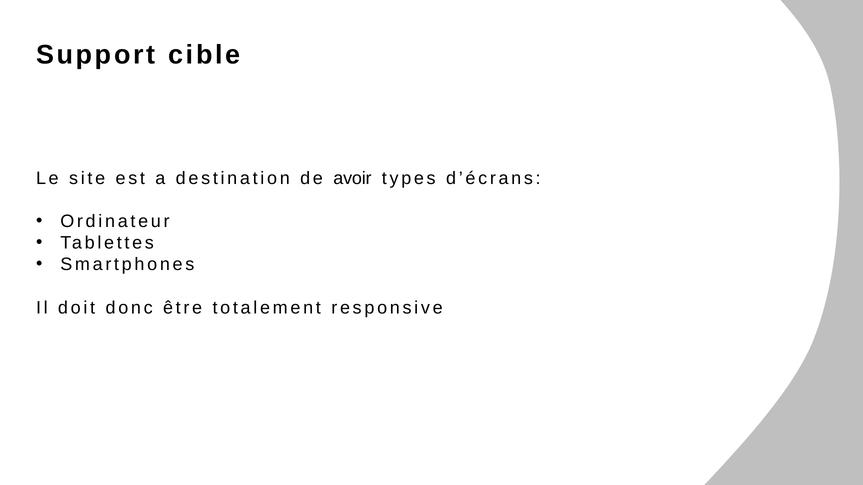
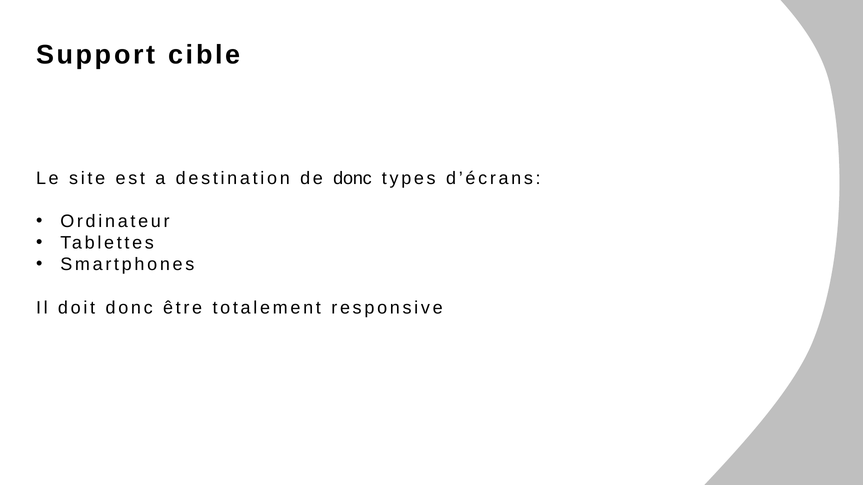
de avoir: avoir -> donc
